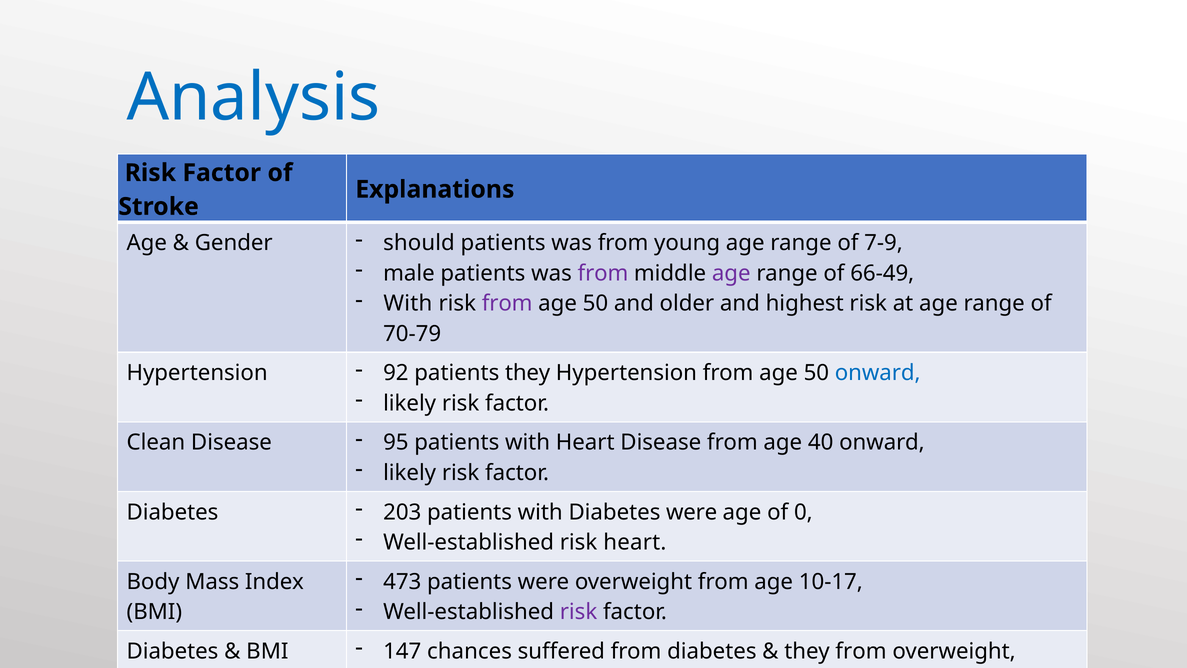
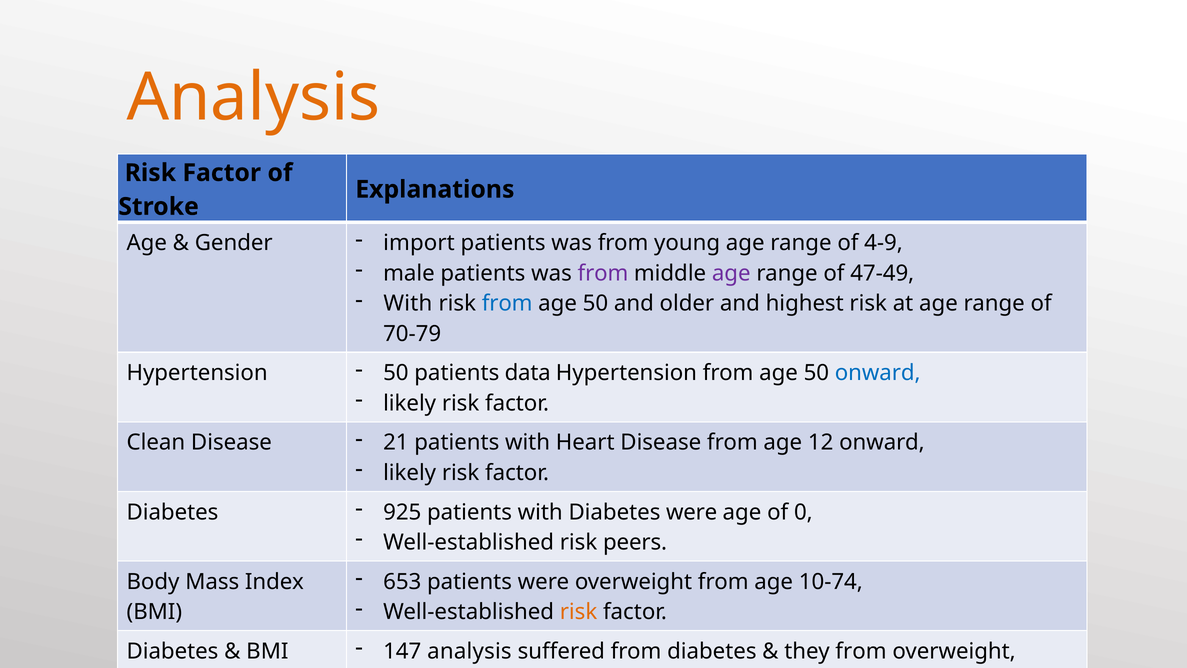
Analysis at (253, 98) colour: blue -> orange
should: should -> import
7-9: 7-9 -> 4-9
66-49: 66-49 -> 47-49
from at (507, 303) colour: purple -> blue
92 at (396, 373): 92 -> 50
patients they: they -> data
95: 95 -> 21
40: 40 -> 12
203: 203 -> 925
risk heart: heart -> peers
473: 473 -> 653
10-17: 10-17 -> 10-74
risk at (579, 612) colour: purple -> orange
147 chances: chances -> analysis
